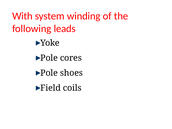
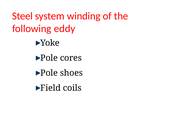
With: With -> Steel
leads: leads -> eddy
